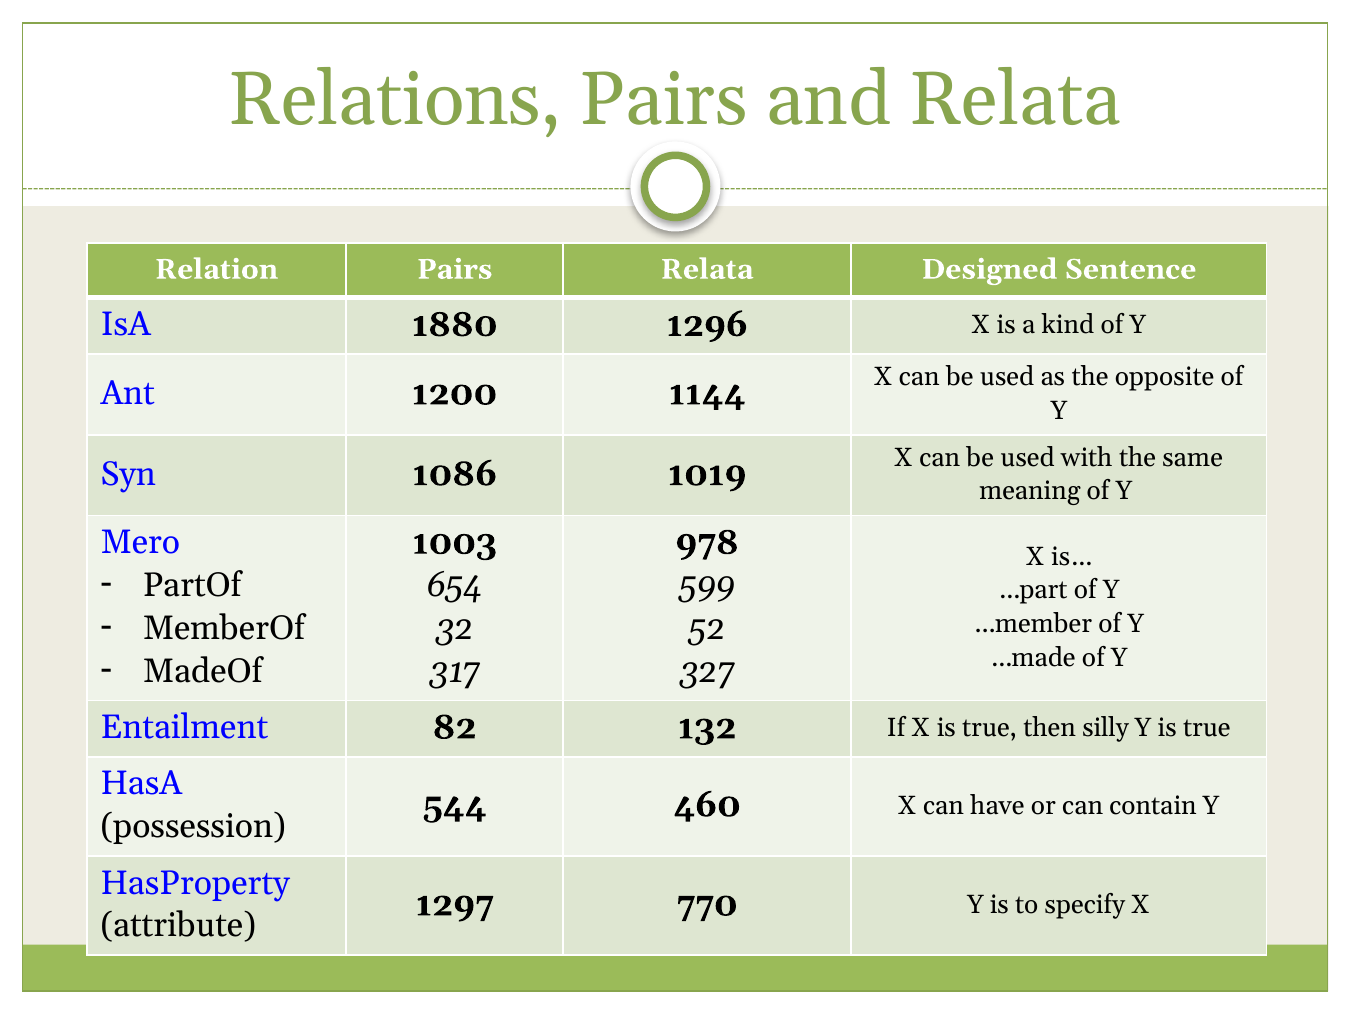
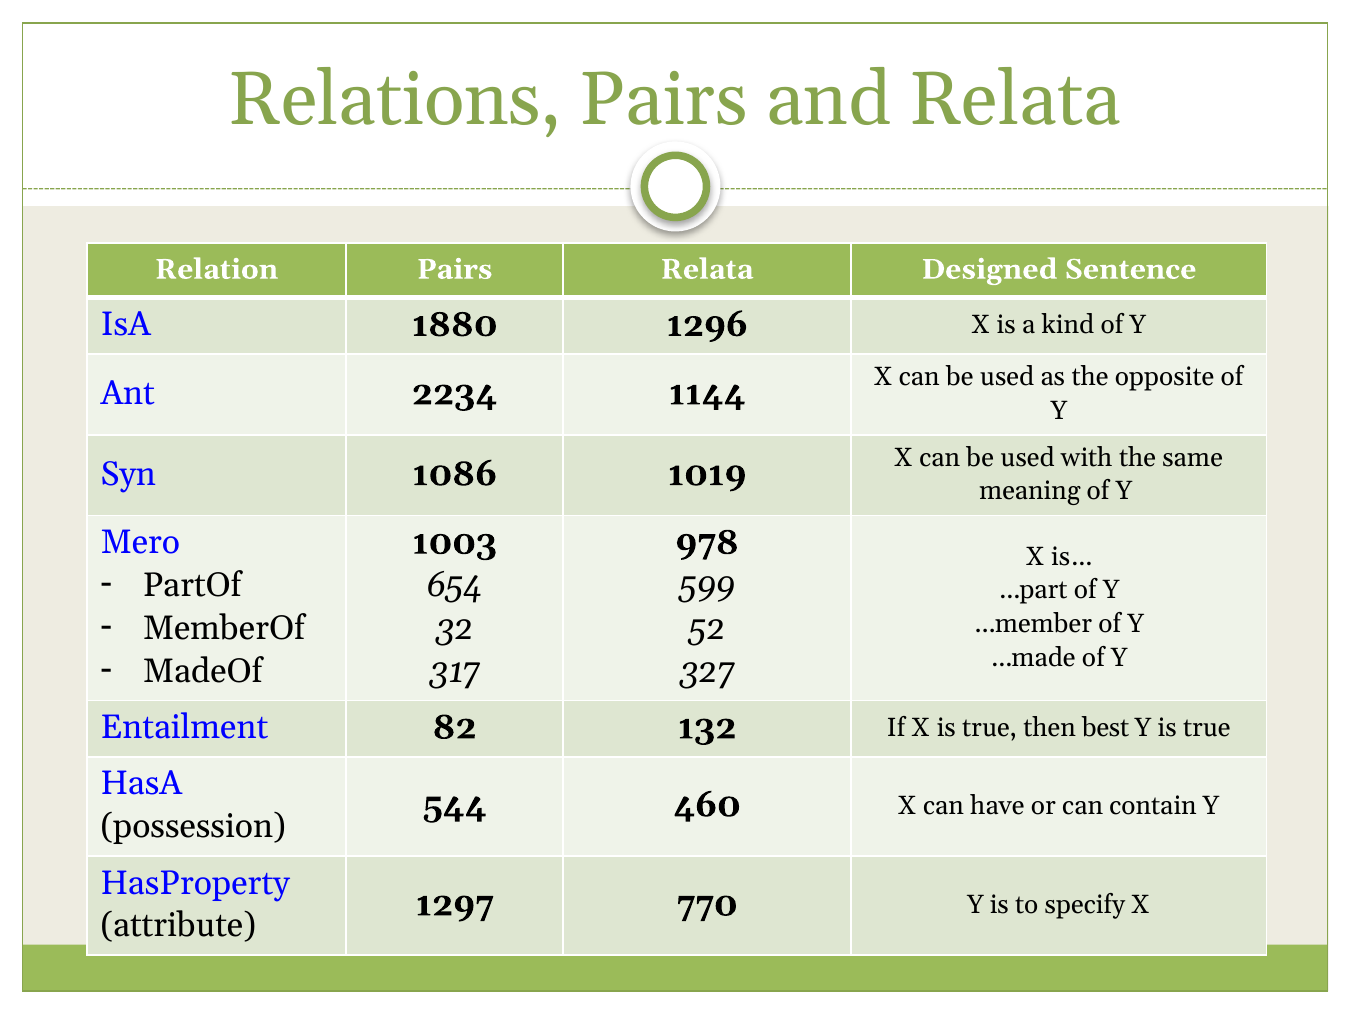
1200: 1200 -> 2234
silly: silly -> best
